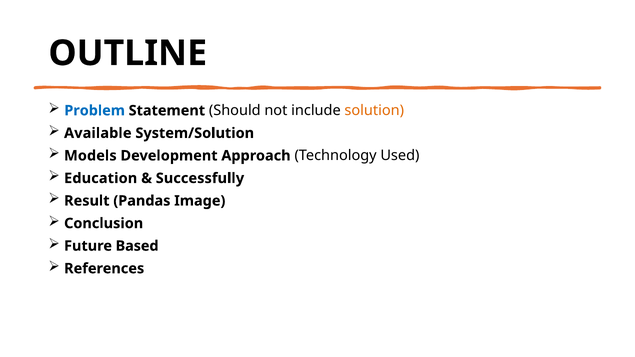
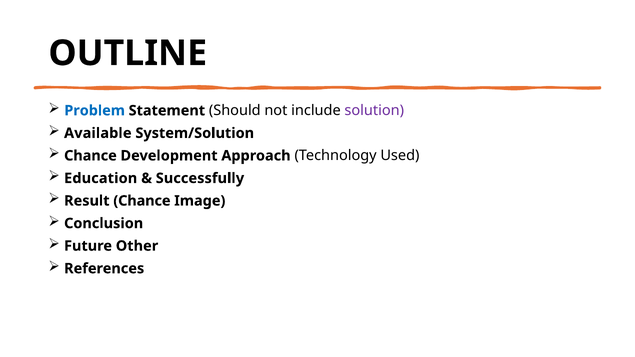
solution colour: orange -> purple
Models at (90, 156): Models -> Chance
Result Pandas: Pandas -> Chance
Based: Based -> Other
